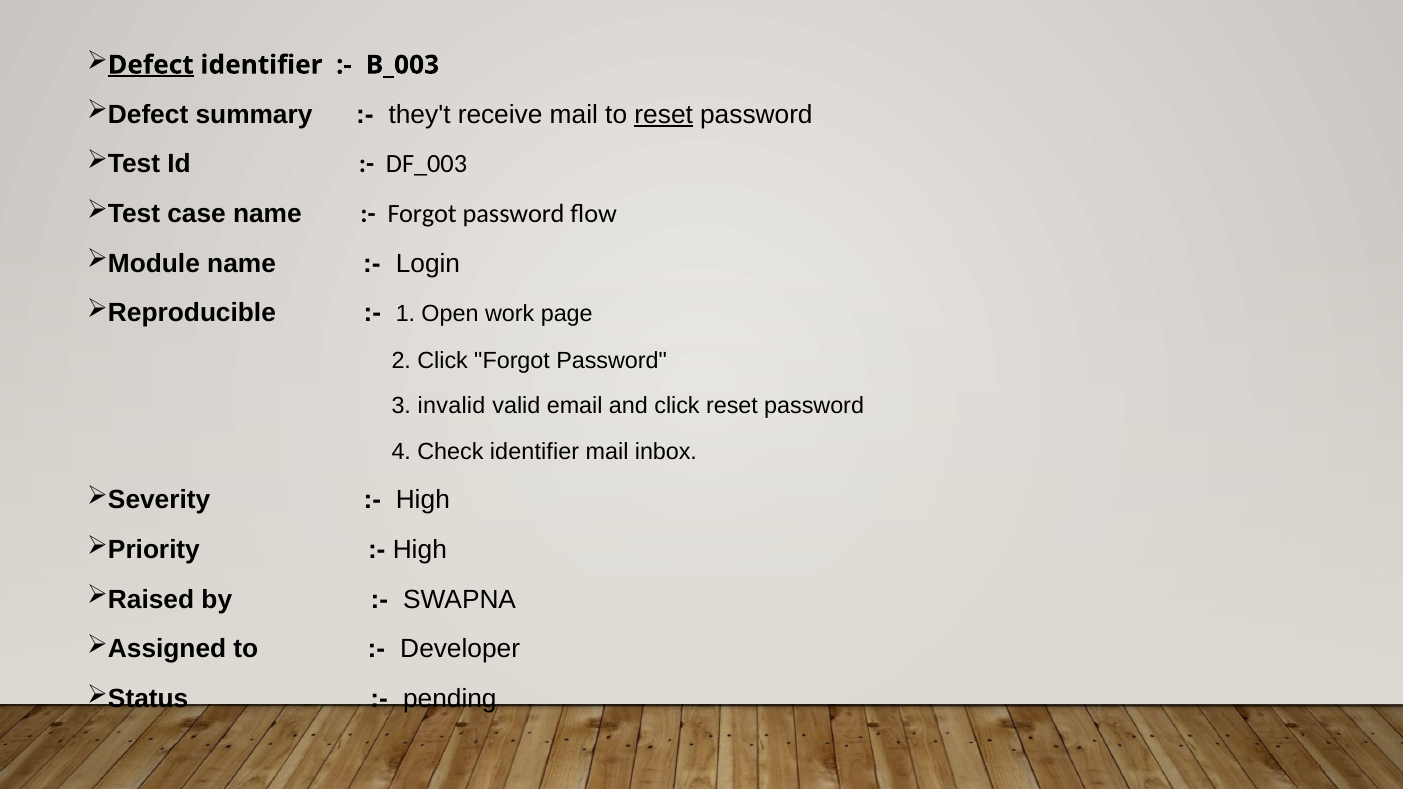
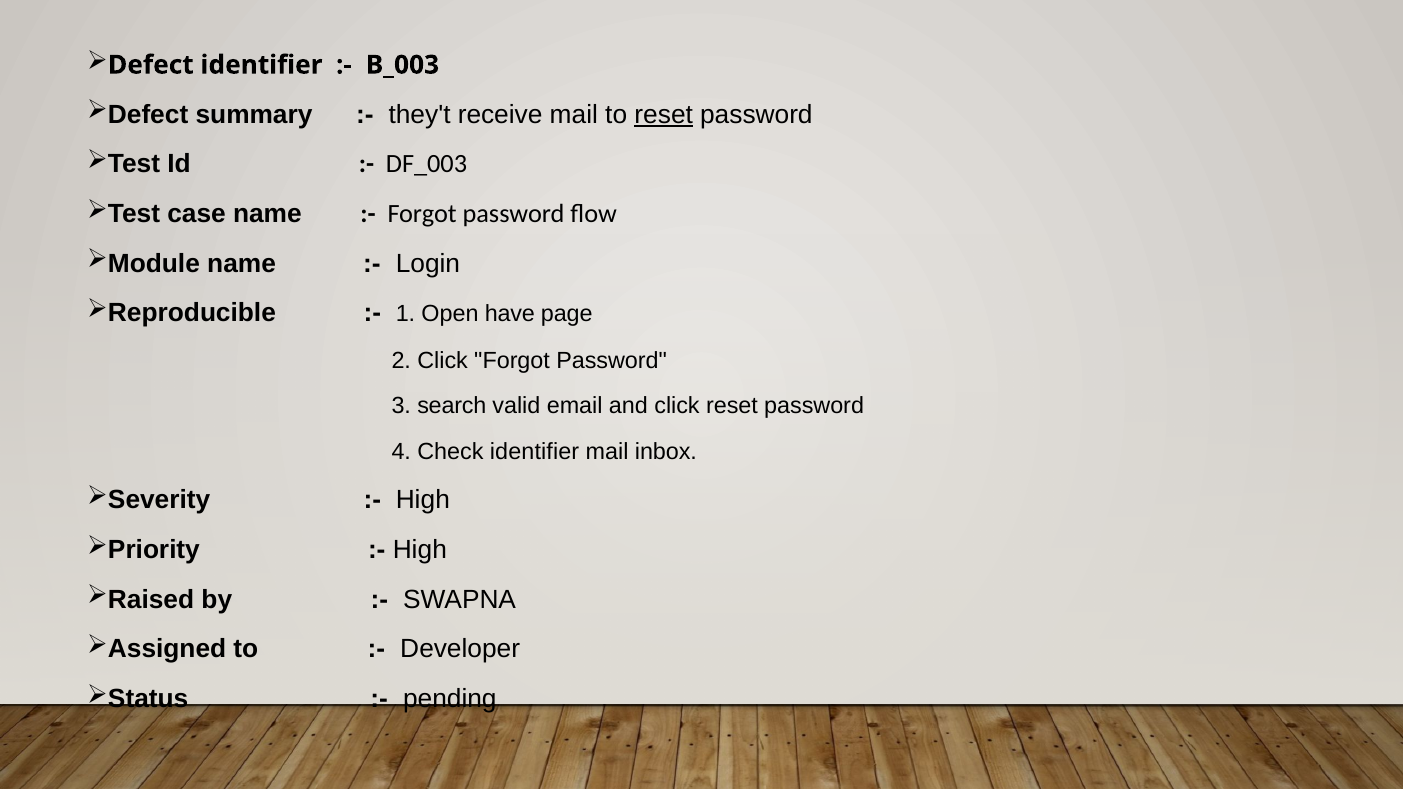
Defect underline: present -> none
work: work -> have
invalid: invalid -> search
